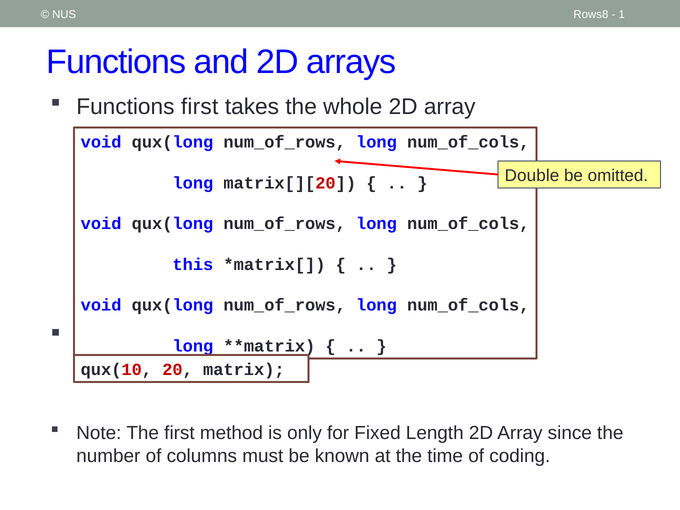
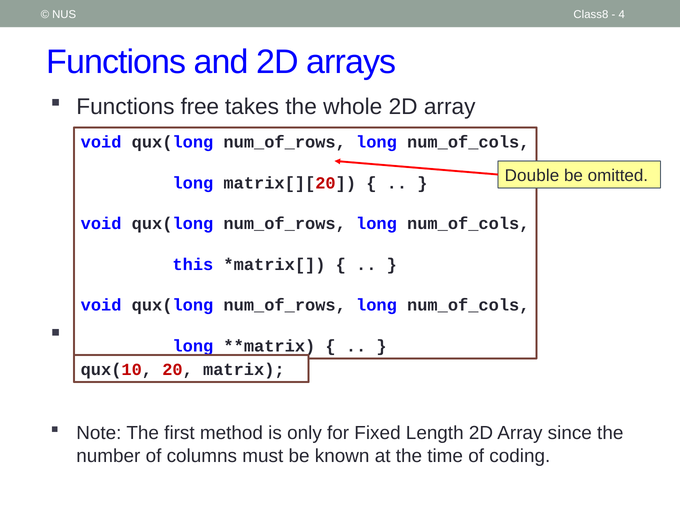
Rows8: Rows8 -> Class8
1: 1 -> 4
Functions first: first -> free
